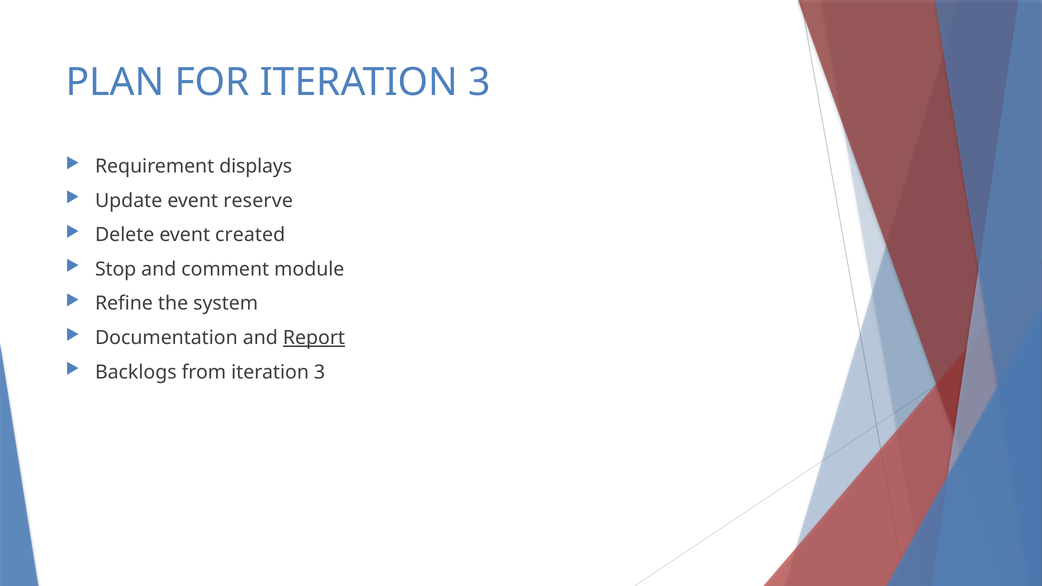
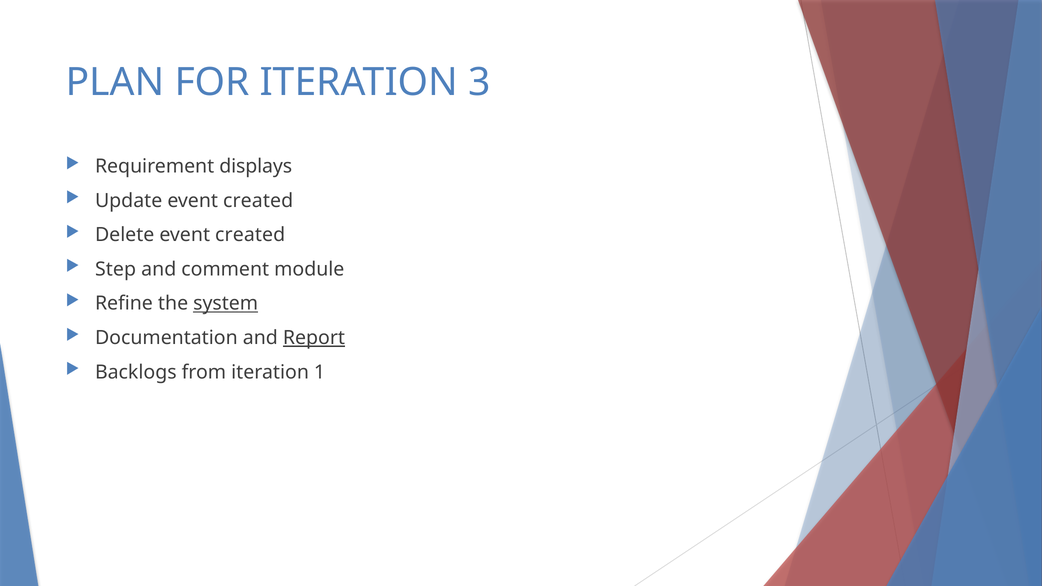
Update event reserve: reserve -> created
Stop: Stop -> Step
system underline: none -> present
from iteration 3: 3 -> 1
